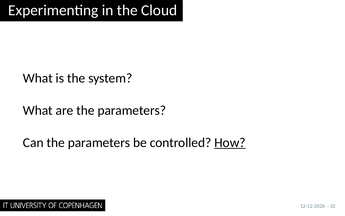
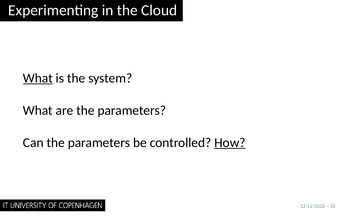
What at (38, 78) underline: none -> present
